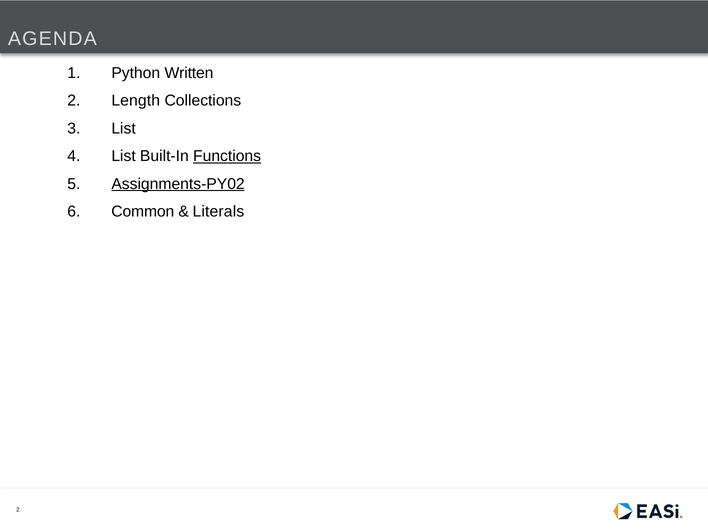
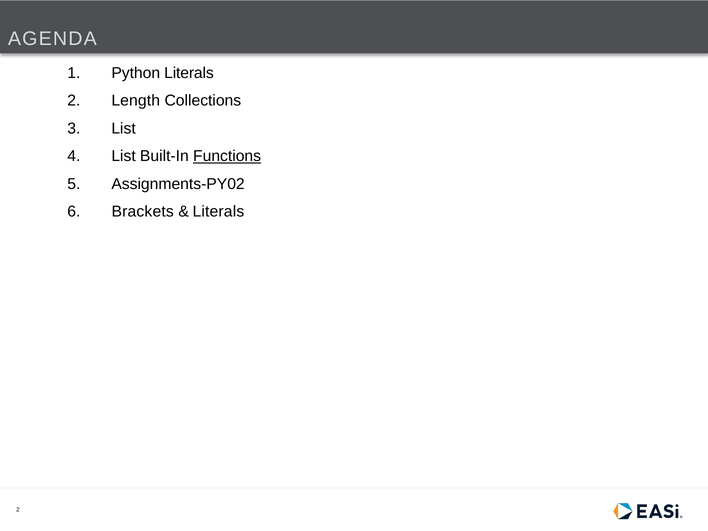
Python Written: Written -> Literals
Assignments-PY02 underline: present -> none
Common: Common -> Brackets
